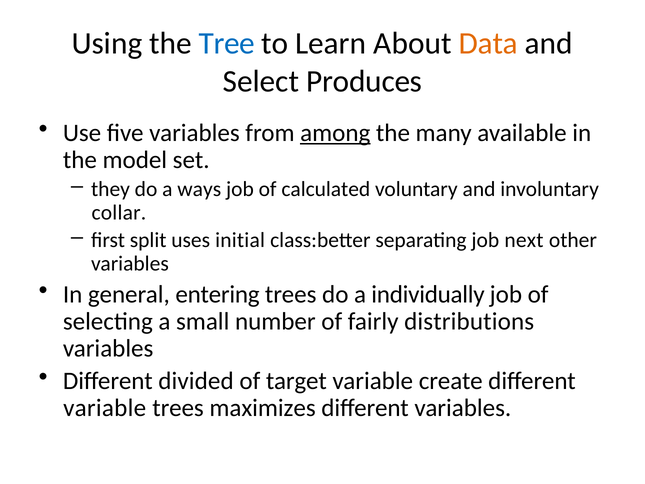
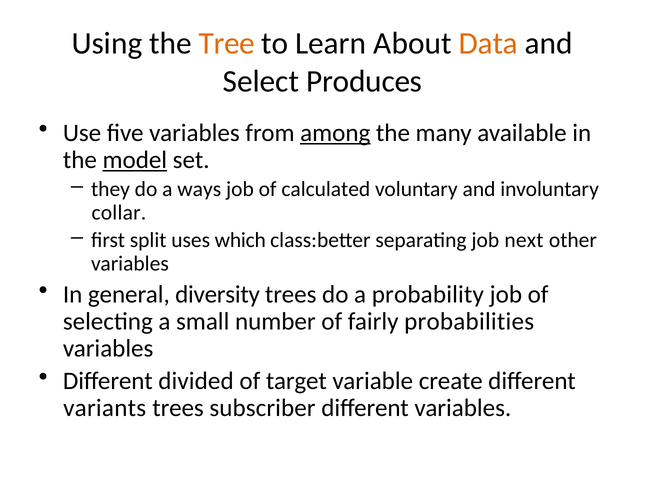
Tree colour: blue -> orange
model underline: none -> present
initial: initial -> which
entering: entering -> diversity
individually: individually -> probability
distributions: distributions -> probabilities
variable at (105, 408): variable -> variants
maximizes: maximizes -> subscriber
